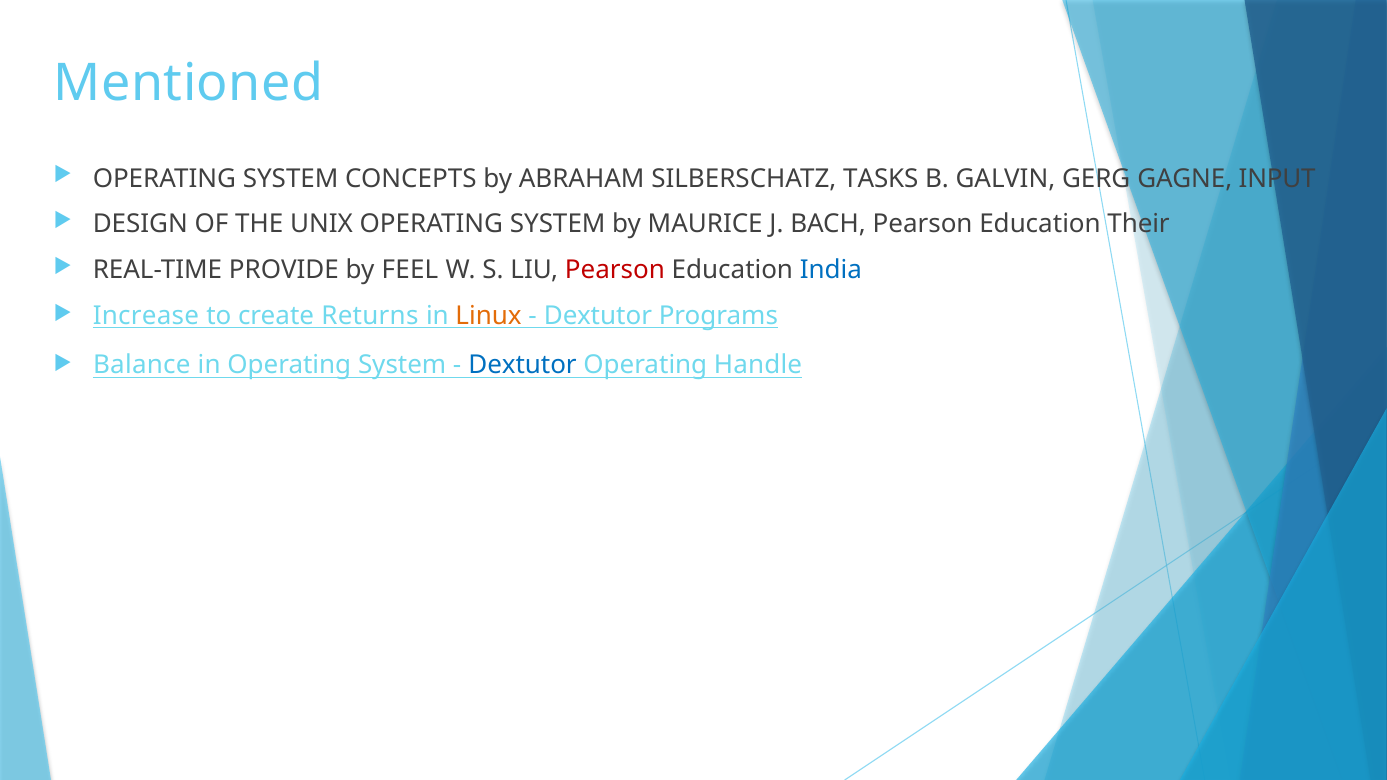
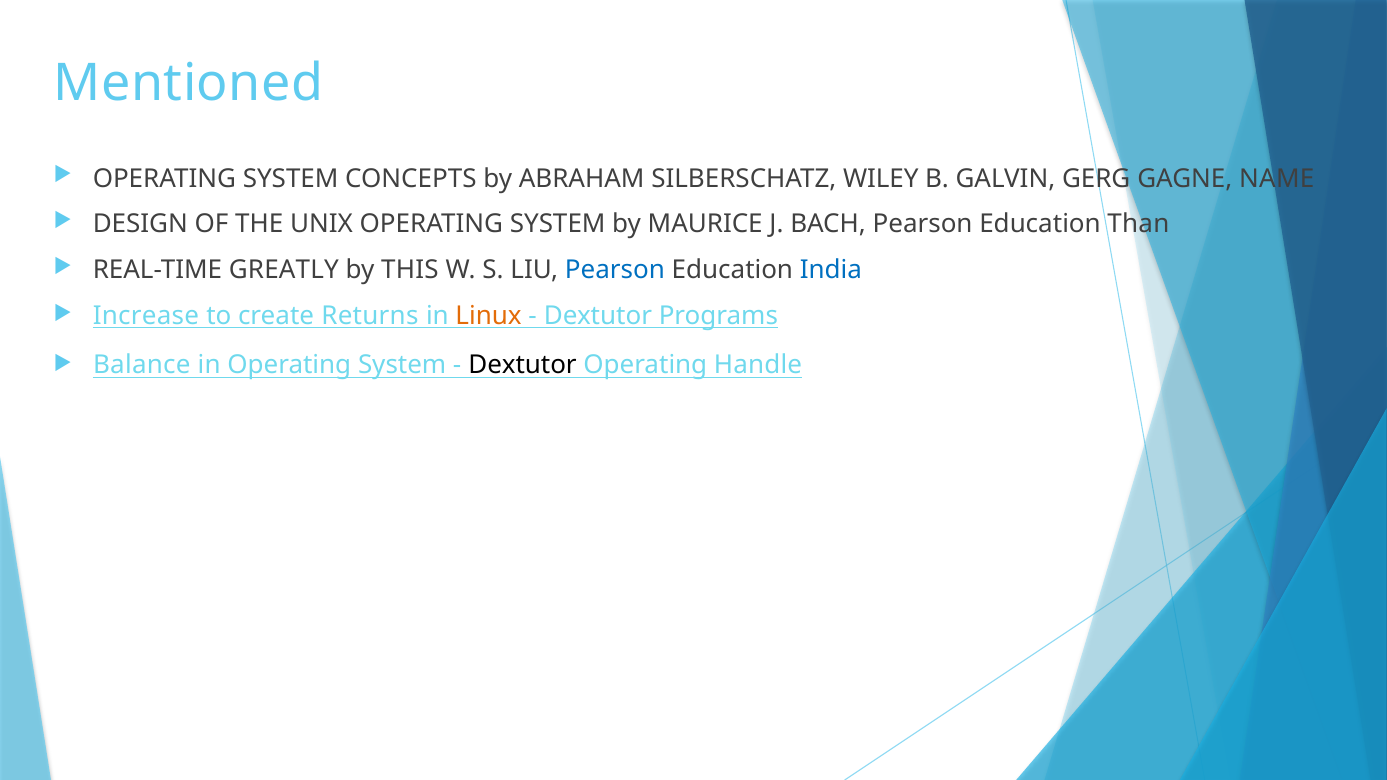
TASKS: TASKS -> WILEY
INPUT: INPUT -> NAME
Their: Their -> Than
PROVIDE: PROVIDE -> GREATLY
FEEL: FEEL -> THIS
Pearson at (615, 270) colour: red -> blue
Dextutor at (523, 365) colour: blue -> black
